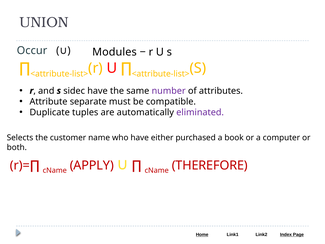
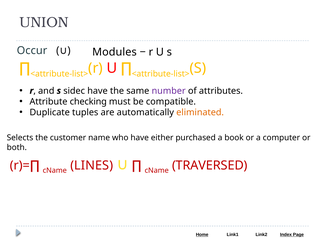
separate: separate -> checking
eliminated colour: purple -> orange
APPLY: APPLY -> LINES
THEREFORE: THEREFORE -> TRAVERSED
